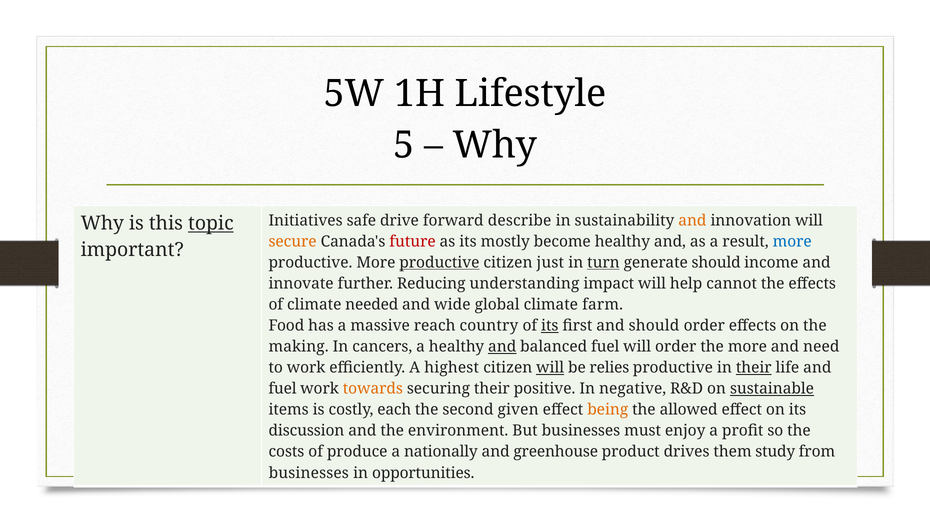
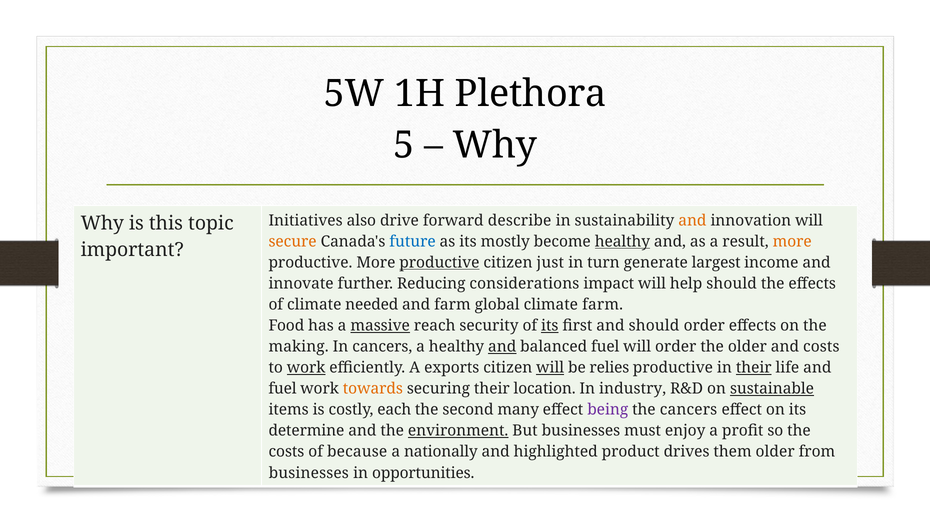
Lifestyle: Lifestyle -> Plethora
safe: safe -> also
topic underline: present -> none
future colour: red -> blue
healthy at (622, 242) underline: none -> present
more at (792, 242) colour: blue -> orange
turn underline: present -> none
generate should: should -> largest
understanding: understanding -> considerations
help cannot: cannot -> should
and wide: wide -> farm
massive underline: none -> present
country: country -> security
the more: more -> older
and need: need -> costs
work at (306, 368) underline: none -> present
highest: highest -> exports
positive: positive -> location
negative: negative -> industry
given: given -> many
being colour: orange -> purple
the allowed: allowed -> cancers
discussion: discussion -> determine
environment underline: none -> present
produce: produce -> because
greenhouse: greenhouse -> highlighted
them study: study -> older
